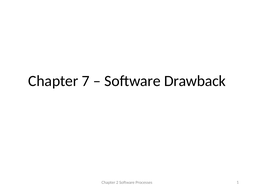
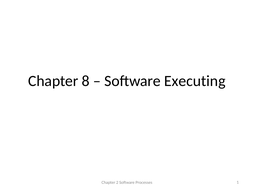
7: 7 -> 8
Drawback: Drawback -> Executing
